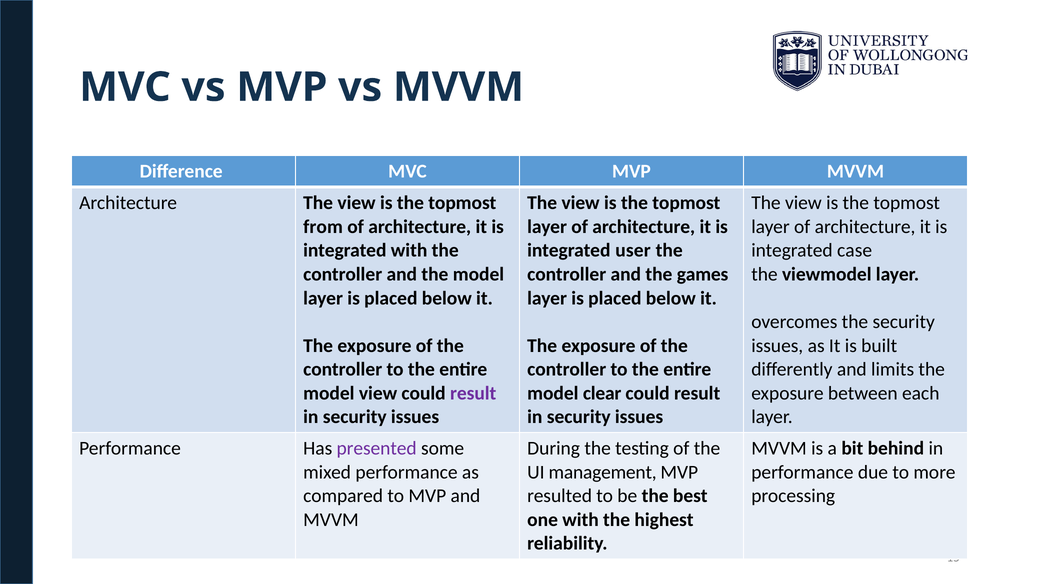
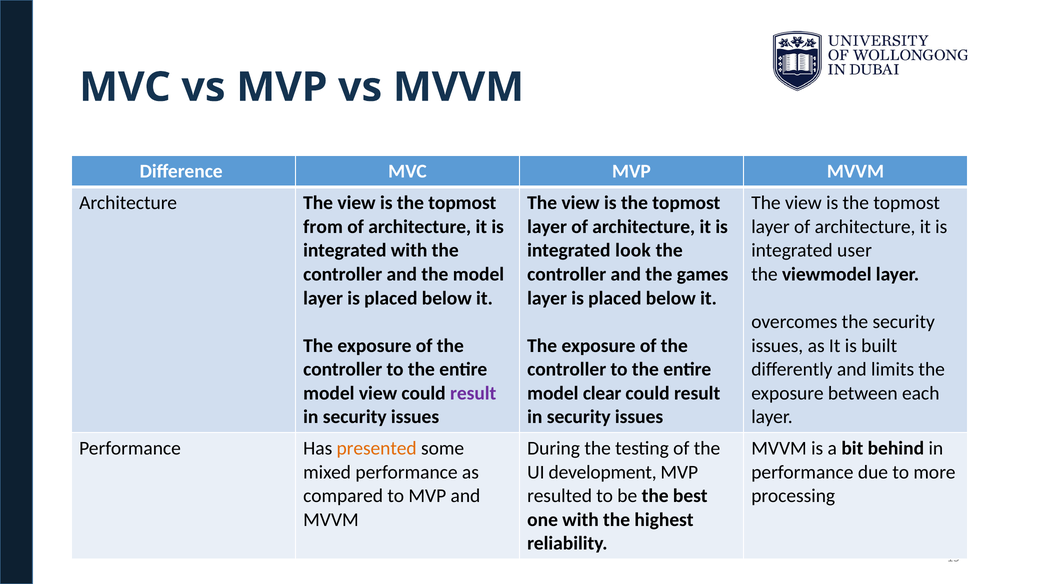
user: user -> look
case: case -> user
presented colour: purple -> orange
management: management -> development
